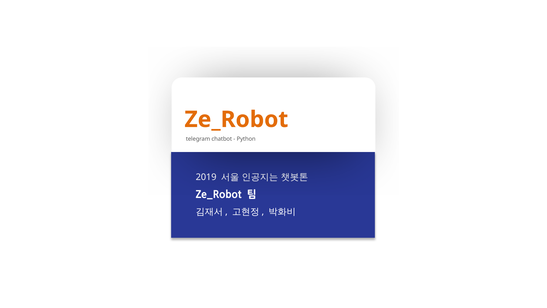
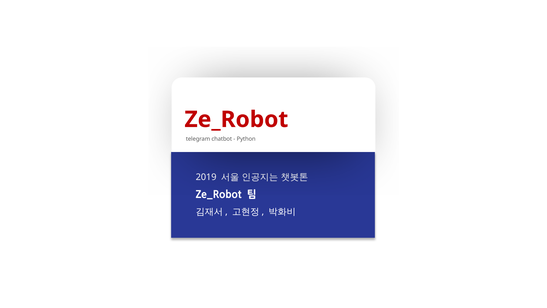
Ze_Robot at (236, 119) colour: orange -> red
